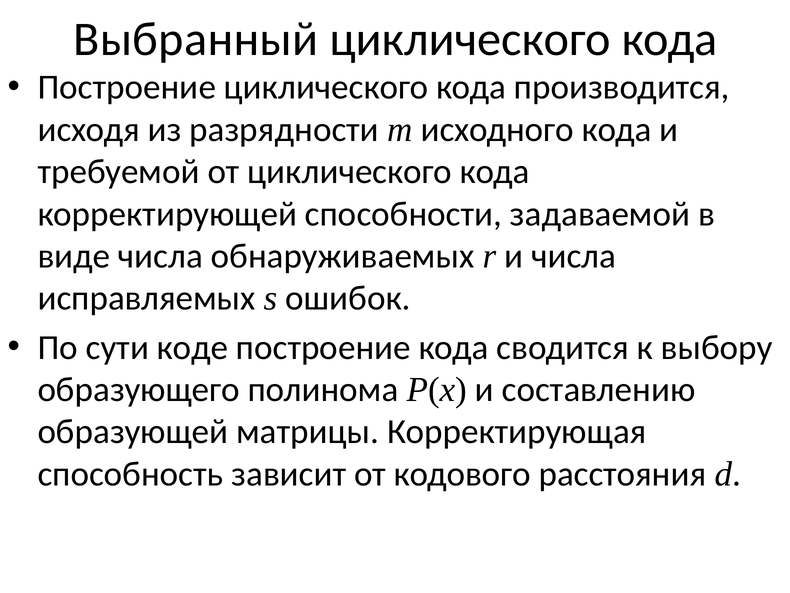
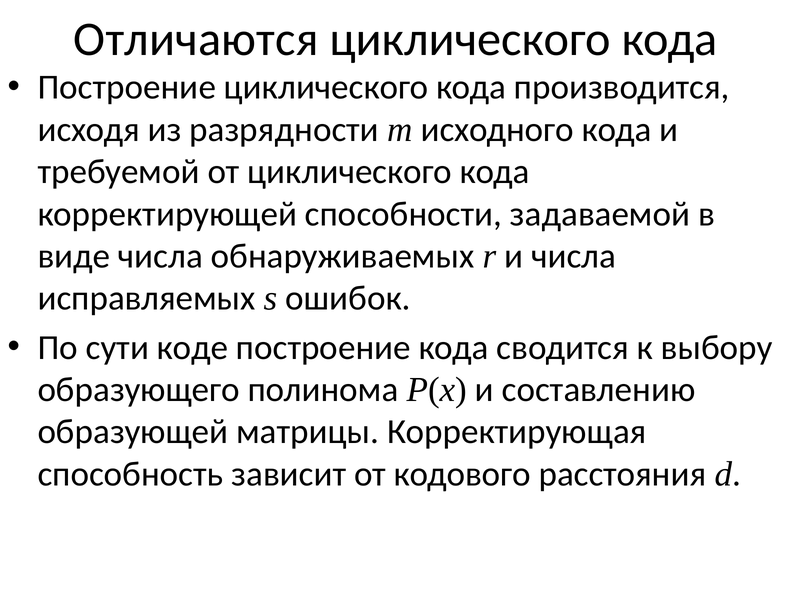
Выбранный: Выбранный -> Отличаются
